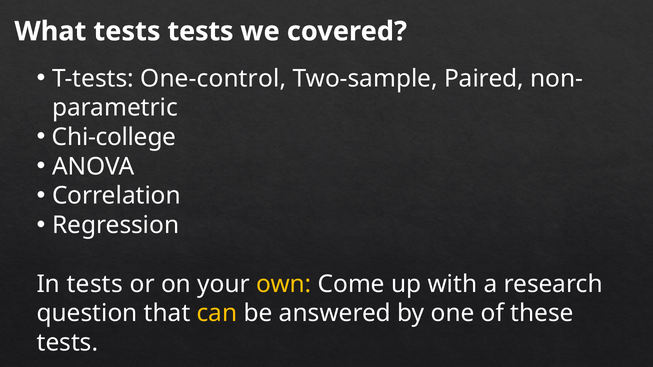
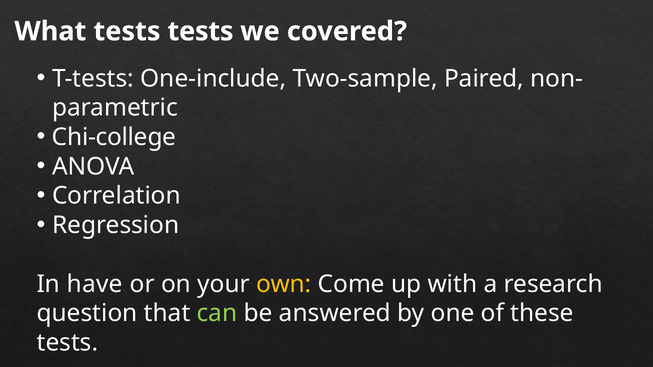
One-control: One-control -> One-include
In tests: tests -> have
can colour: yellow -> light green
